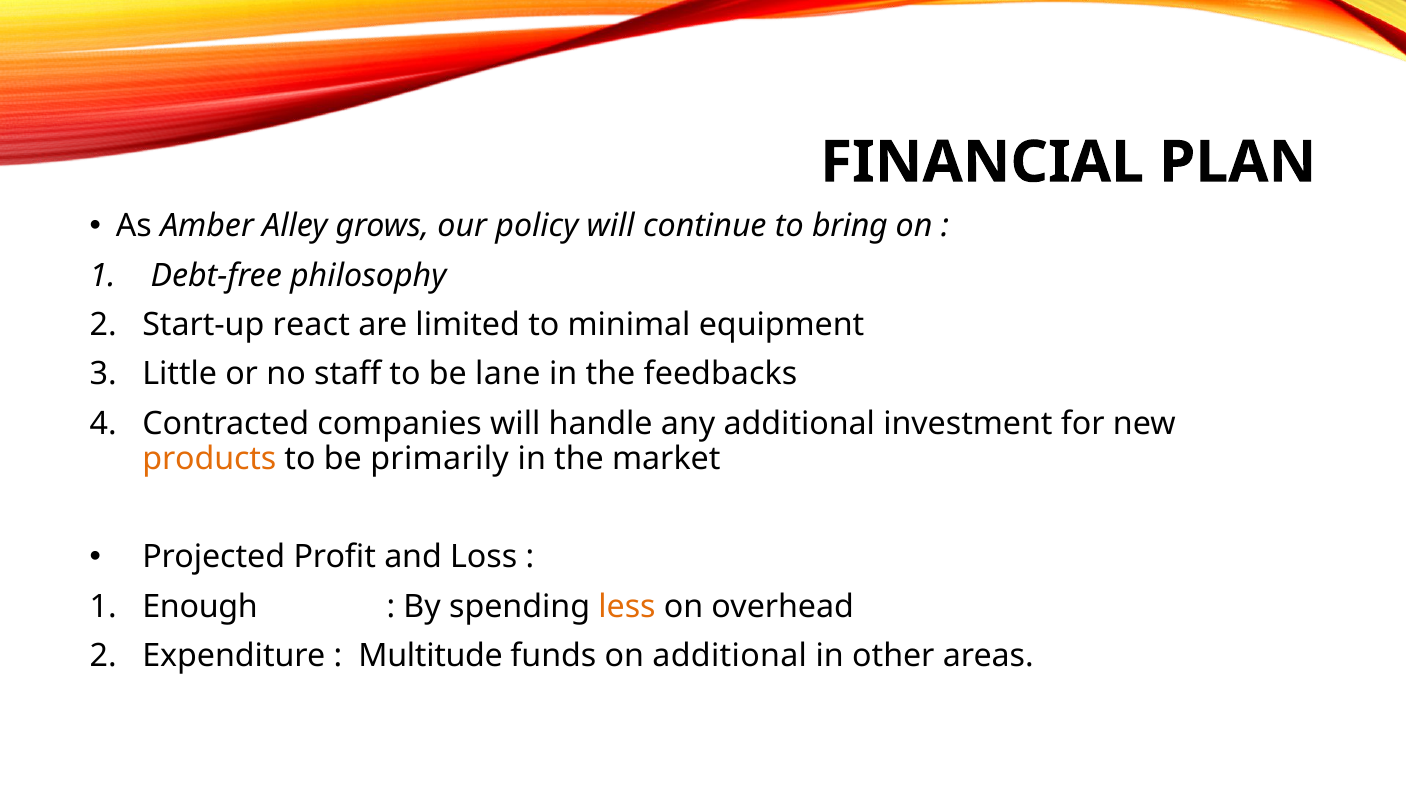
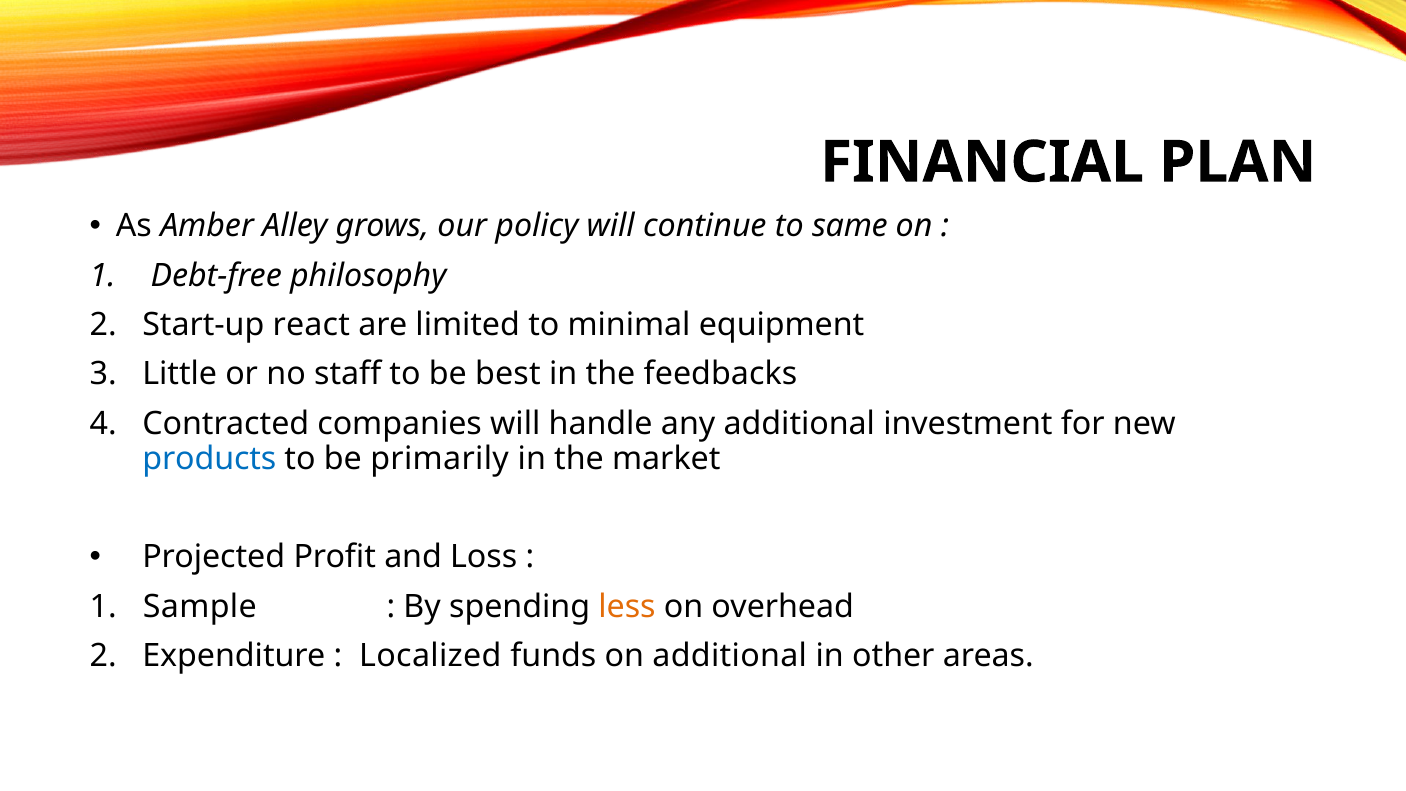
bring: bring -> same
lane: lane -> best
products colour: orange -> blue
Enough: Enough -> Sample
Multitude: Multitude -> Localized
